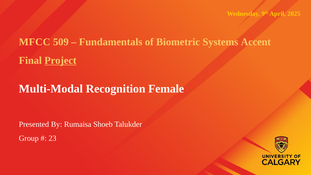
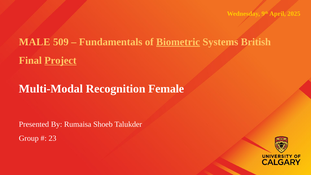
MFCC: MFCC -> MALE
Biometric underline: none -> present
Accent: Accent -> British
